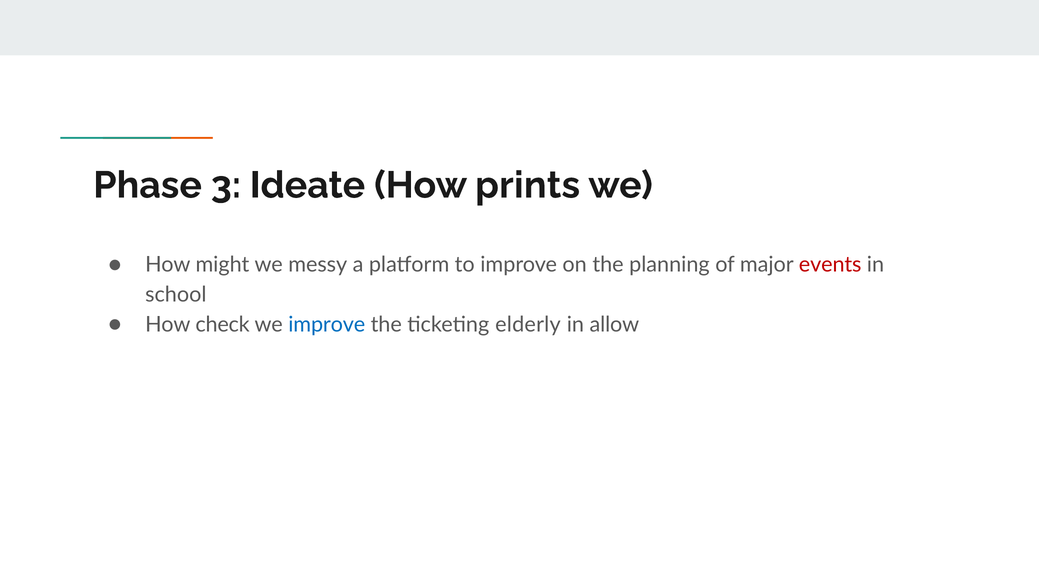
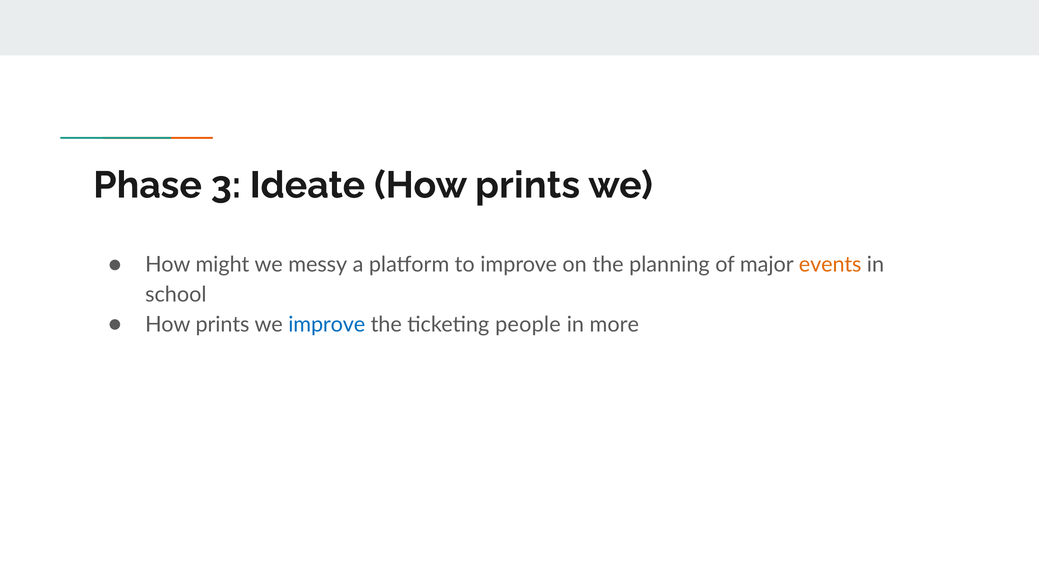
events colour: red -> orange
check at (223, 325): check -> prints
elderly: elderly -> people
allow: allow -> more
